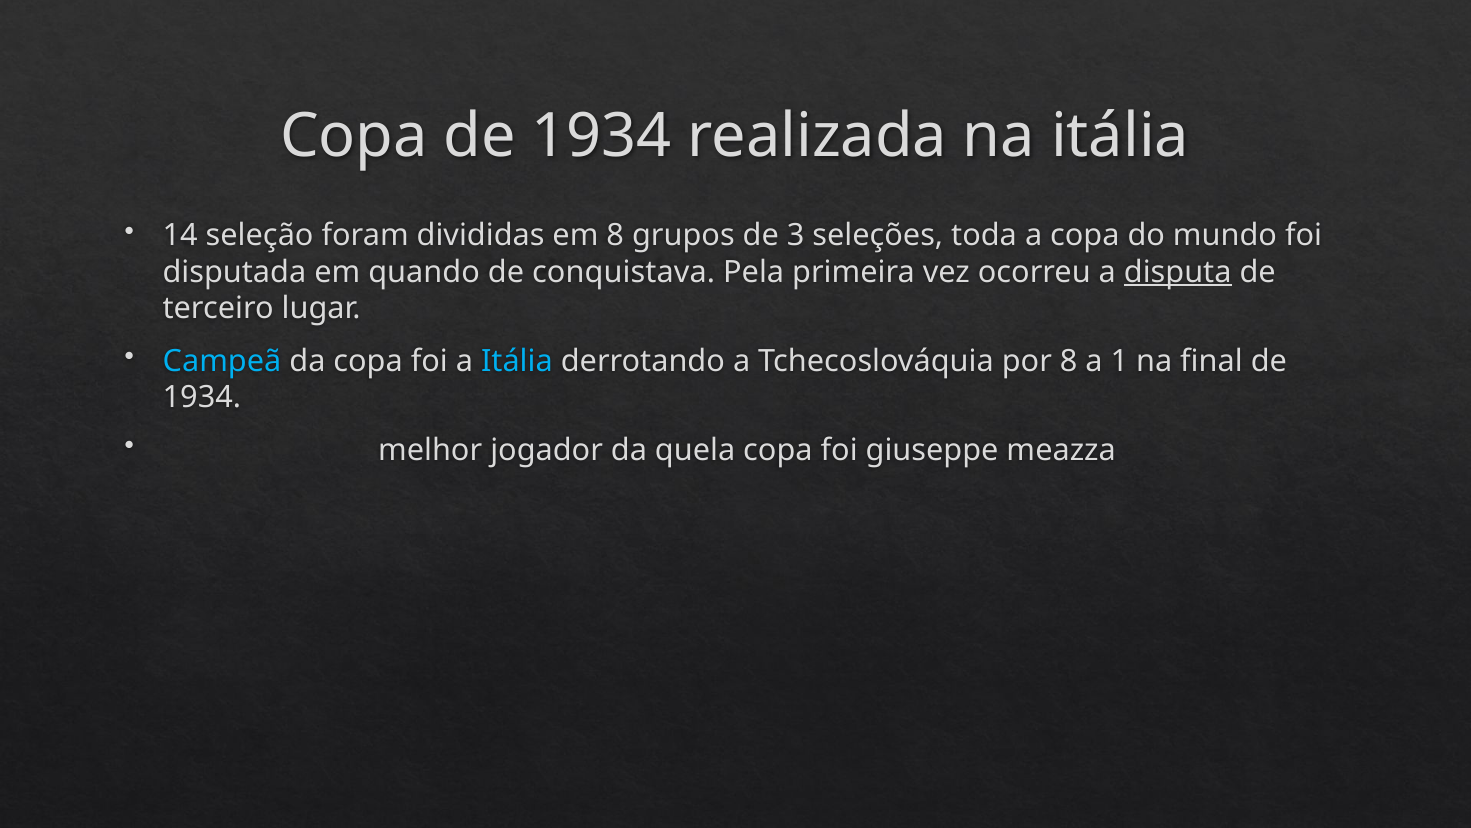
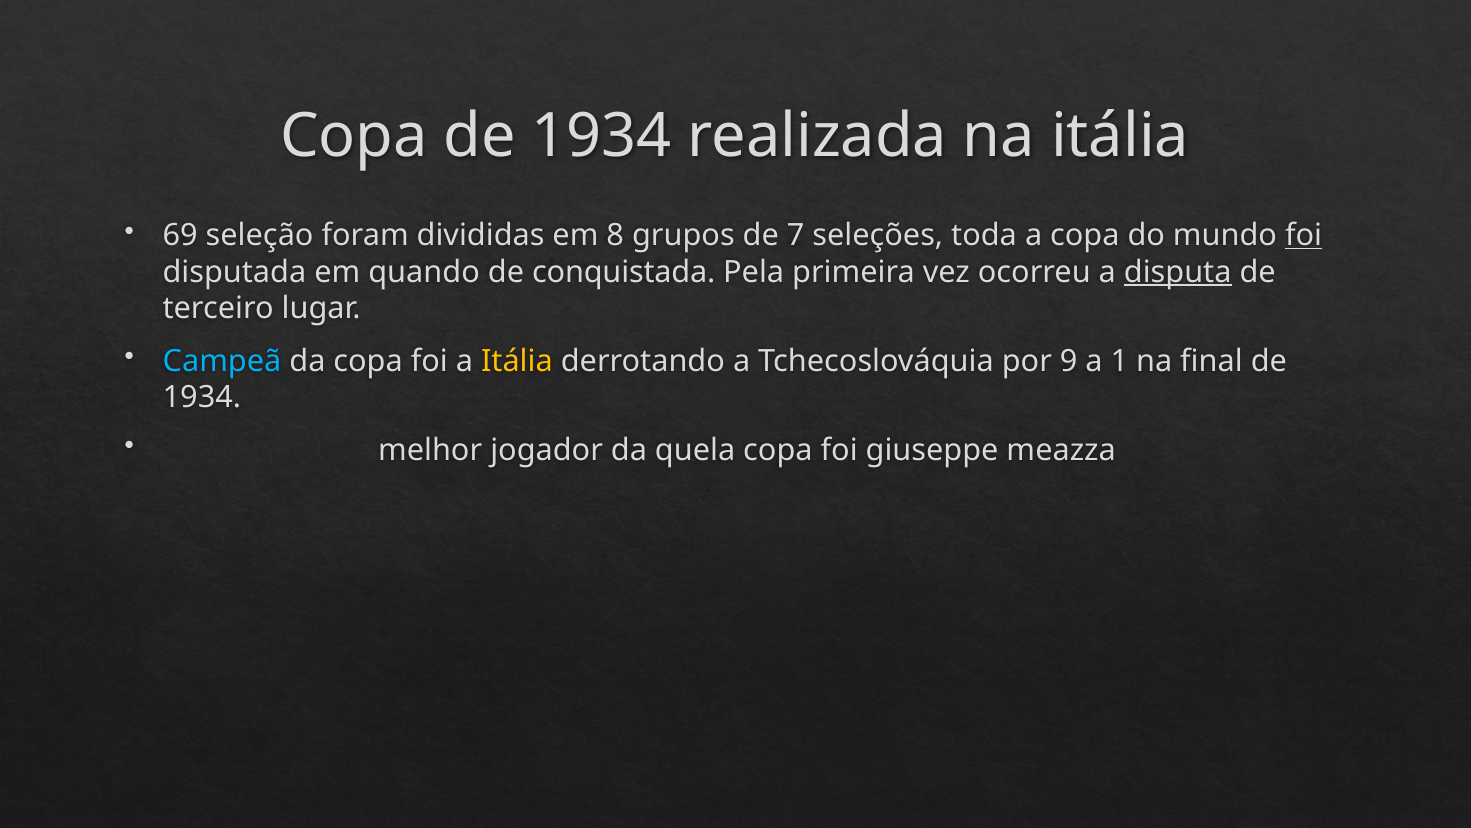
14: 14 -> 69
3: 3 -> 7
foi at (1304, 235) underline: none -> present
conquistava: conquistava -> conquistada
Itália at (517, 361) colour: light blue -> yellow
por 8: 8 -> 9
